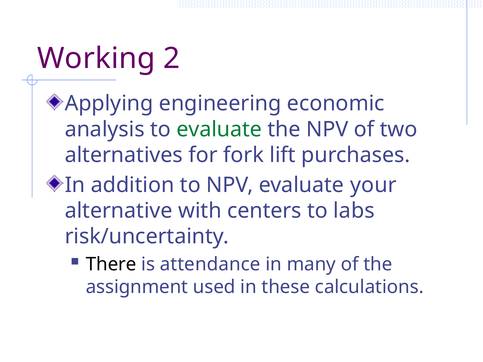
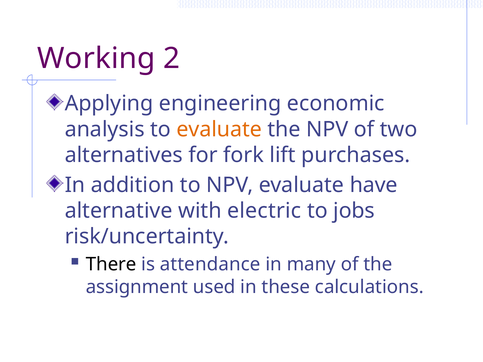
evaluate at (219, 129) colour: green -> orange
your: your -> have
centers: centers -> electric
labs: labs -> jobs
